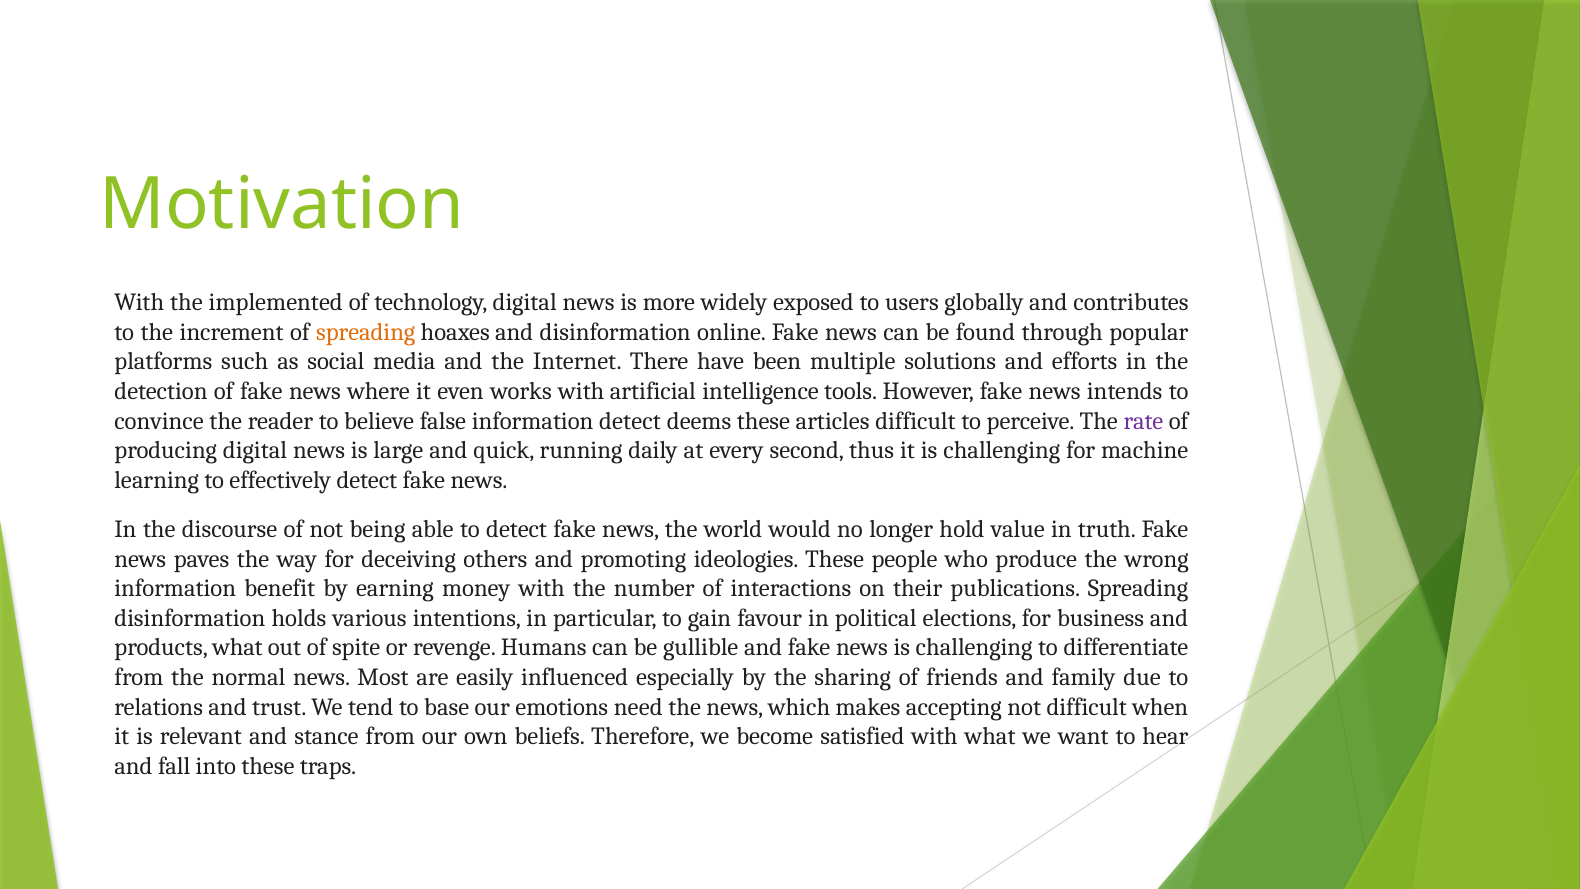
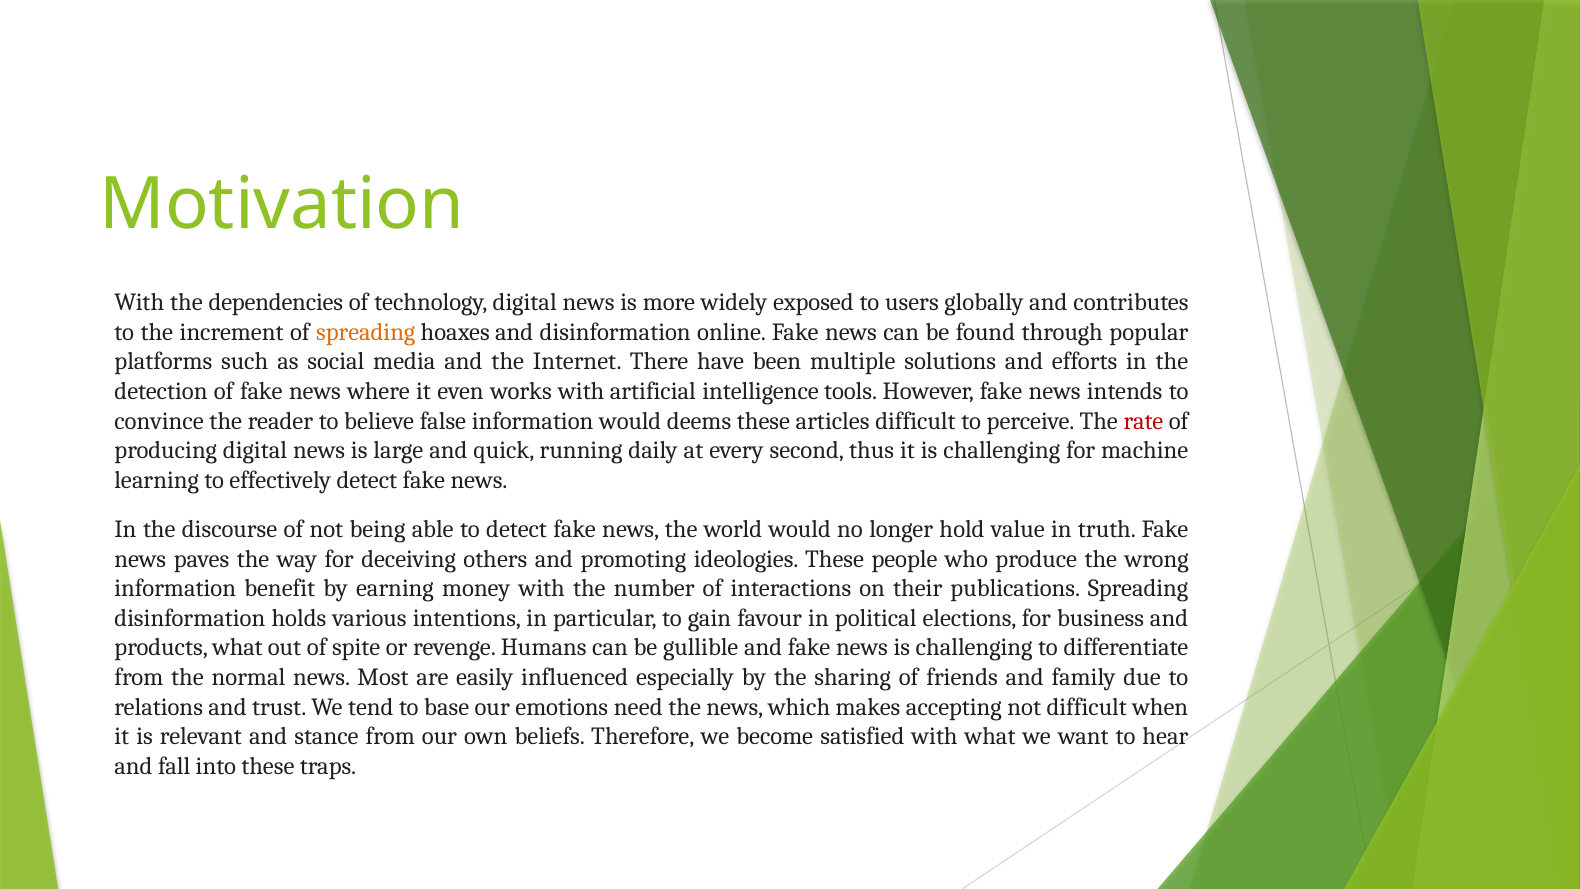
implemented: implemented -> dependencies
information detect: detect -> would
rate colour: purple -> red
